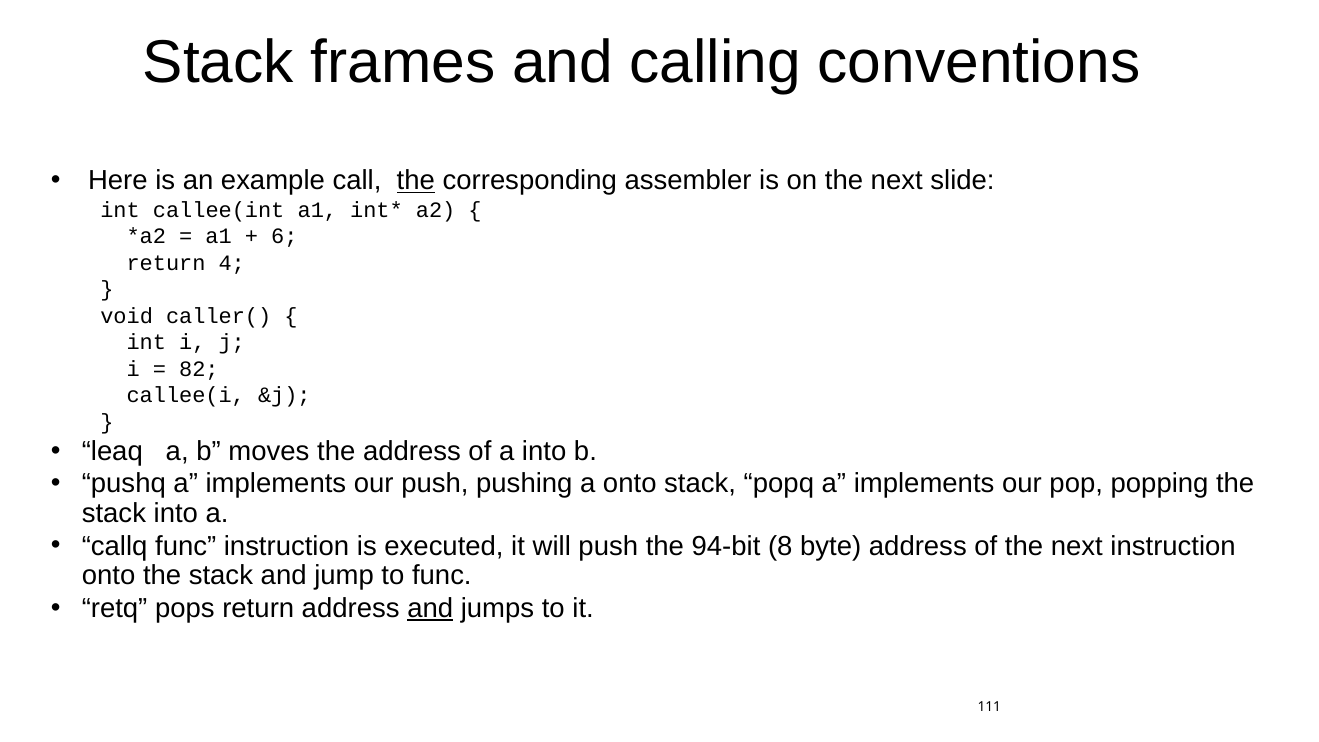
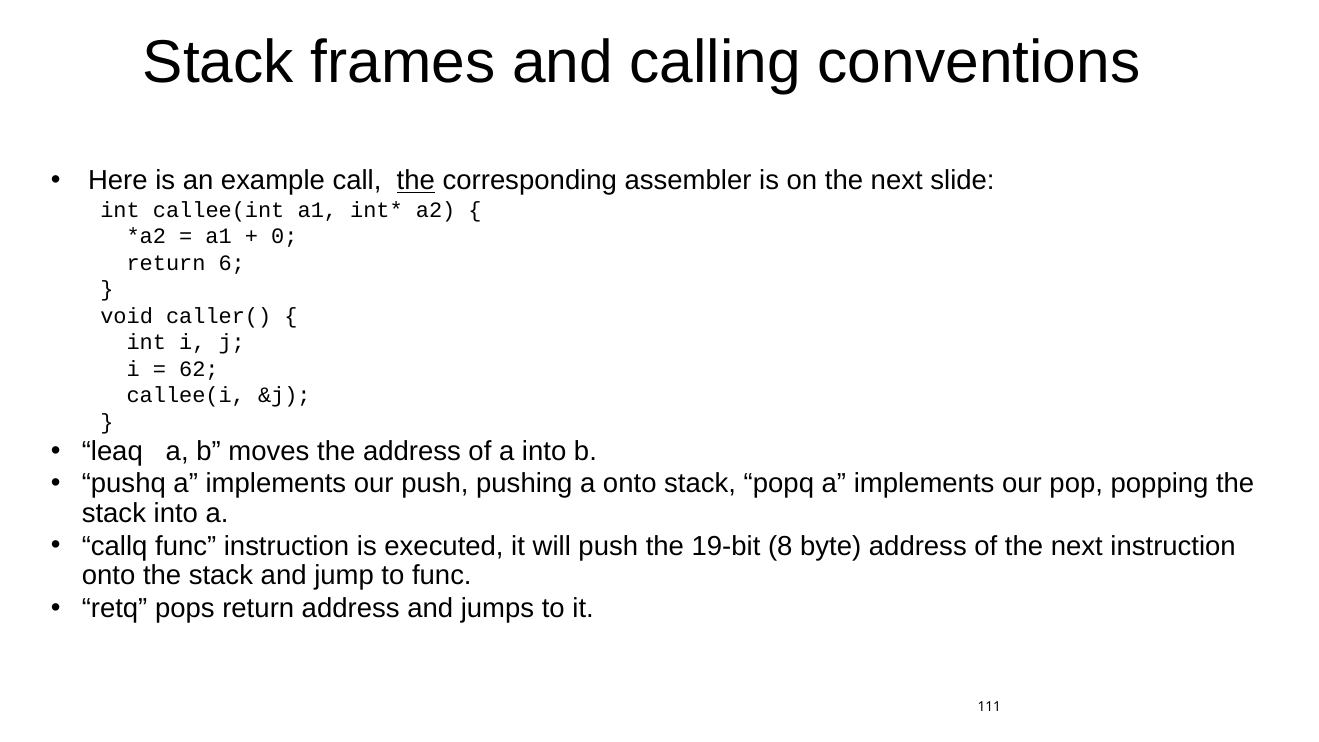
6: 6 -> 0
4: 4 -> 6
82: 82 -> 62
94-bit: 94-bit -> 19-bit
and at (430, 608) underline: present -> none
